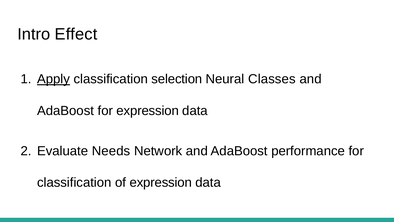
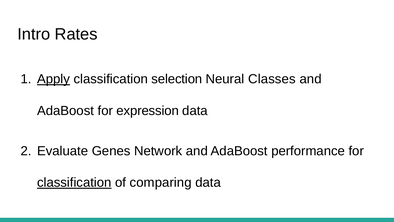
Effect: Effect -> Rates
Needs: Needs -> Genes
classification at (74, 182) underline: none -> present
of expression: expression -> comparing
